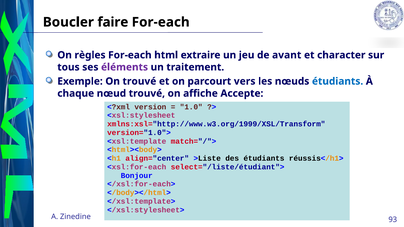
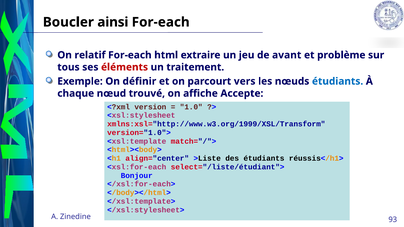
faire: faire -> ainsi
règles: règles -> relatif
character: character -> problème
éléments colour: purple -> red
On trouvé: trouvé -> définir
